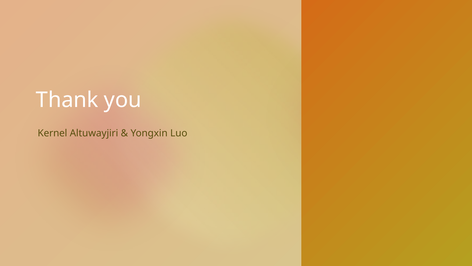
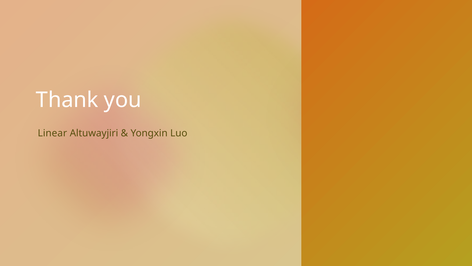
Kernel: Kernel -> Linear
